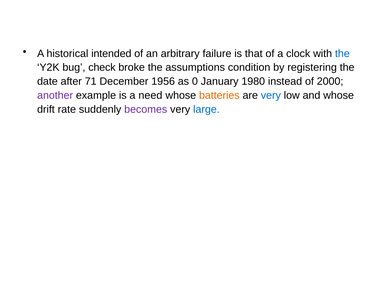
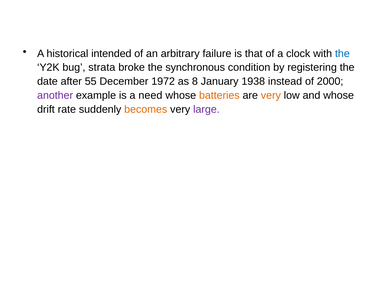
check: check -> strata
assumptions: assumptions -> synchronous
71: 71 -> 55
1956: 1956 -> 1972
0: 0 -> 8
1980: 1980 -> 1938
very at (271, 95) colour: blue -> orange
becomes colour: purple -> orange
large colour: blue -> purple
